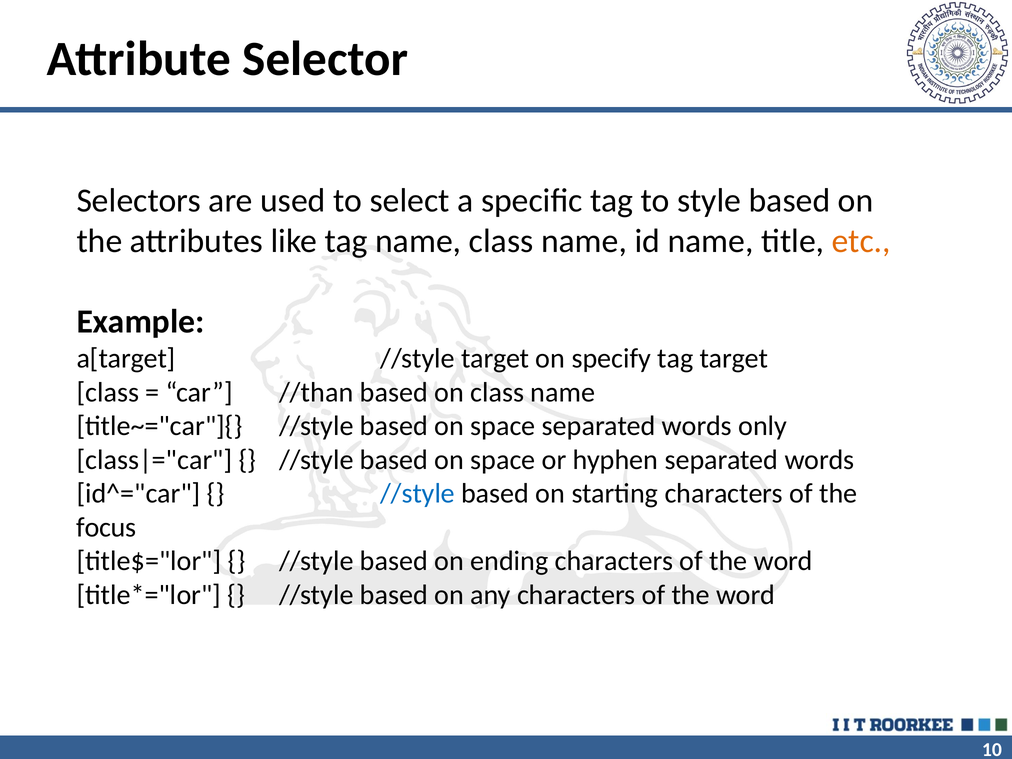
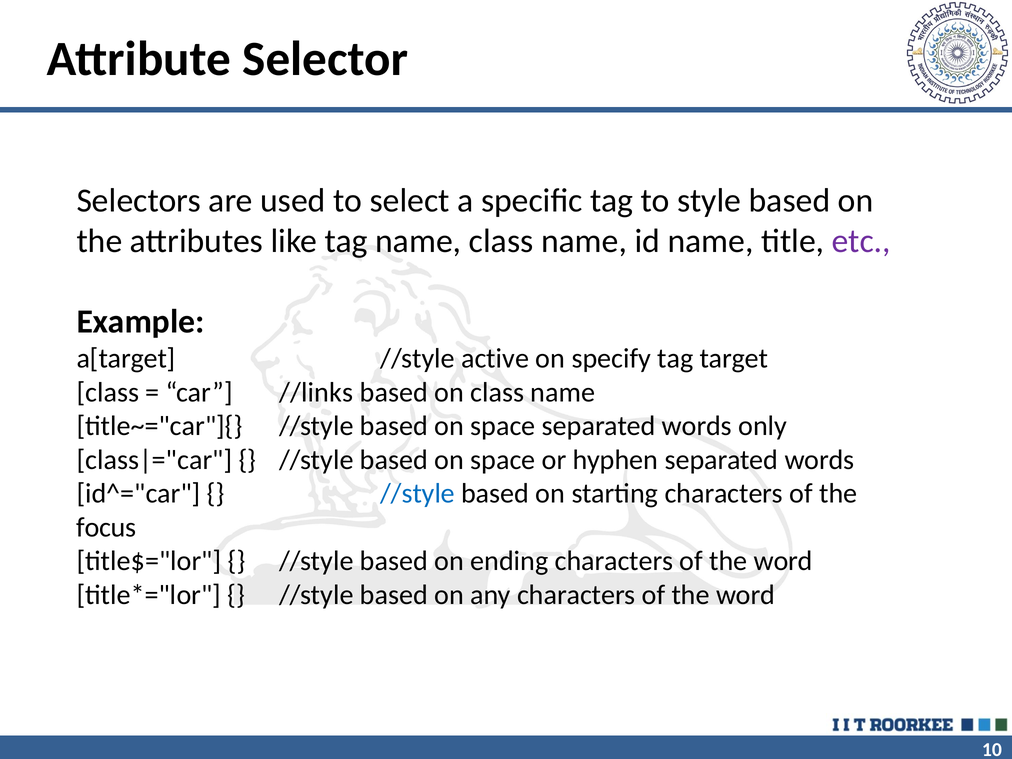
etc colour: orange -> purple
//style target: target -> active
//than: //than -> //links
